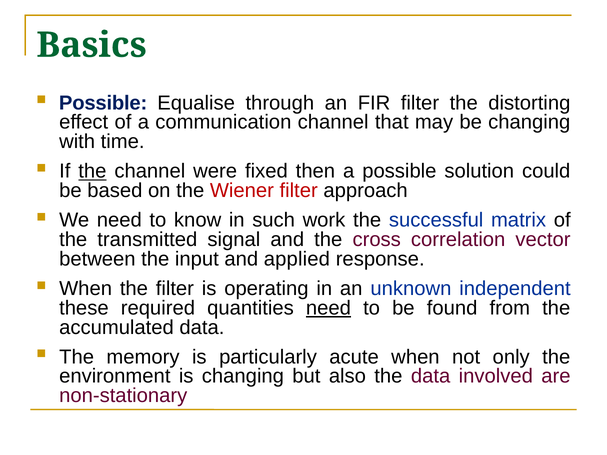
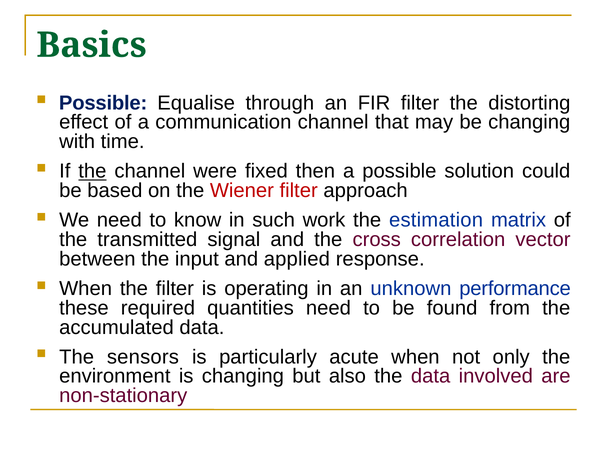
successful: successful -> estimation
independent: independent -> performance
need at (328, 308) underline: present -> none
memory: memory -> sensors
